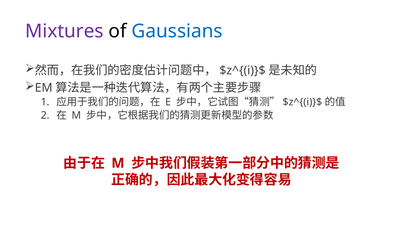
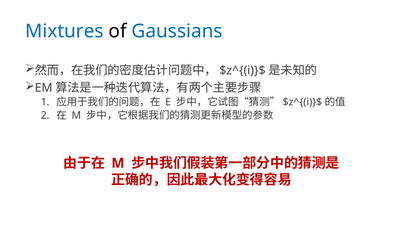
Mixtures colour: purple -> blue
